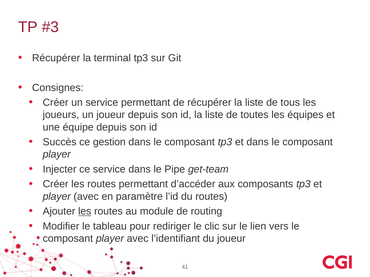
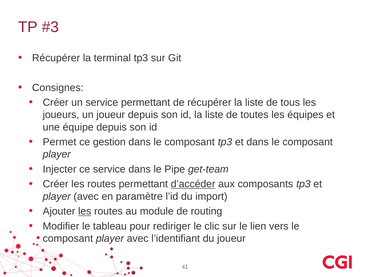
Succès: Succès -> Permet
d’accéder underline: none -> present
du routes: routes -> import
